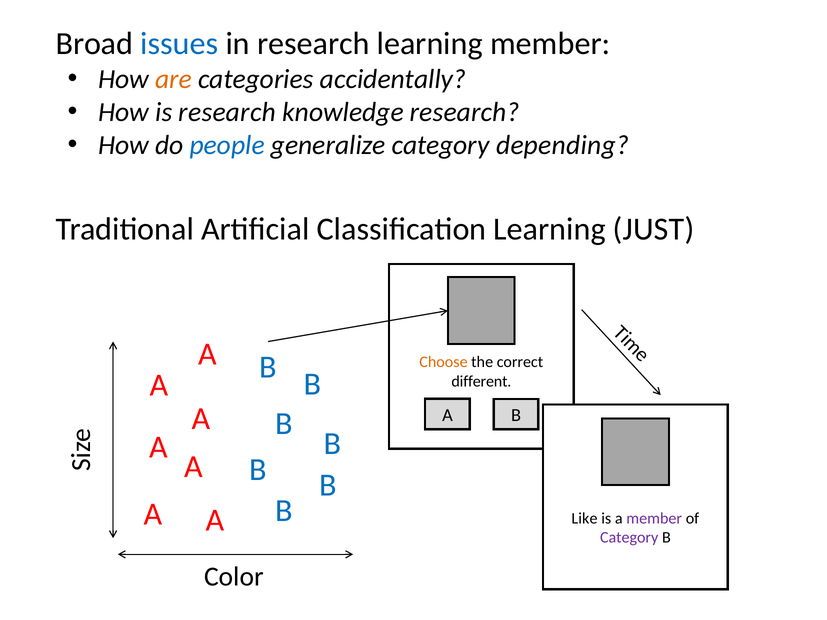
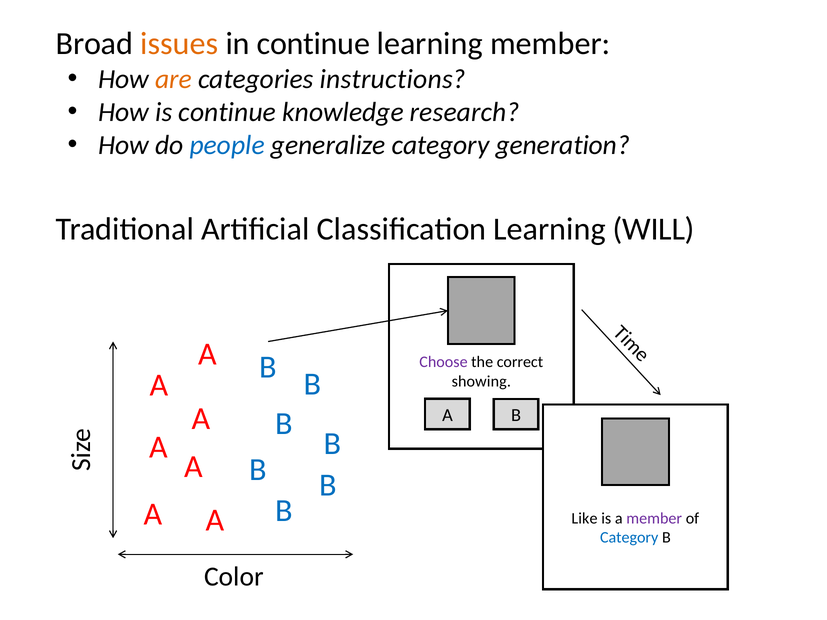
issues colour: blue -> orange
in research: research -> continue
accidentally: accidentally -> instructions
is research: research -> continue
depending: depending -> generation
JUST: JUST -> WILL
Choose colour: orange -> purple
different: different -> showing
Category at (629, 538) colour: purple -> blue
